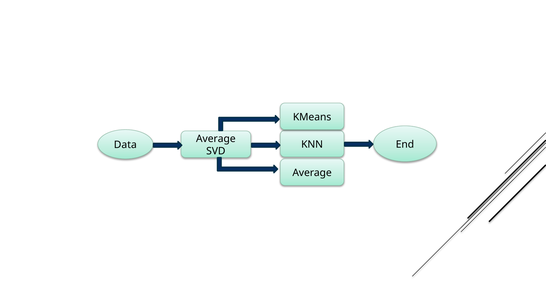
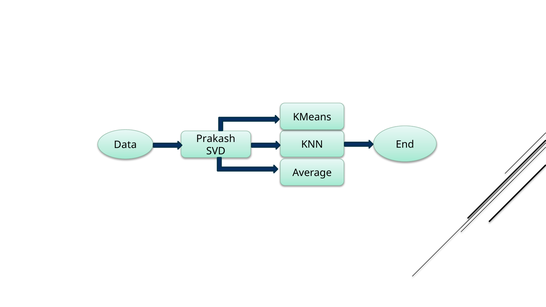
Average at (216, 139): Average -> Prakash
